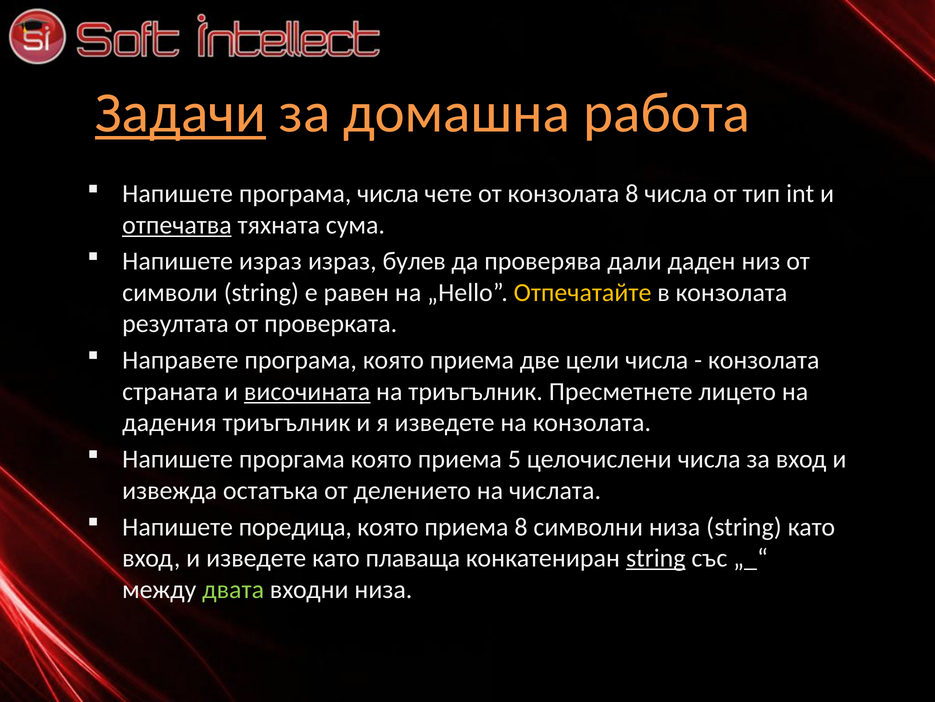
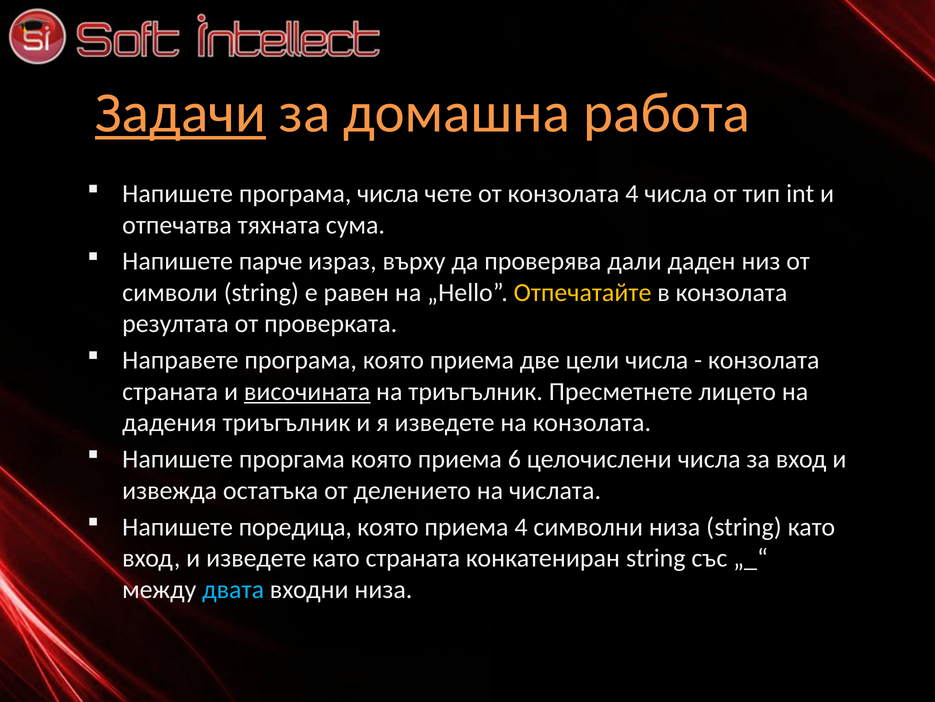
конзолата 8: 8 -> 4
отпечатва underline: present -> none
Напишете израз: израз -> парче
булев: булев -> върху
5: 5 -> 6
приема 8: 8 -> 4
като плаваща: плаваща -> страната
string at (656, 558) underline: present -> none
двата colour: light green -> light blue
